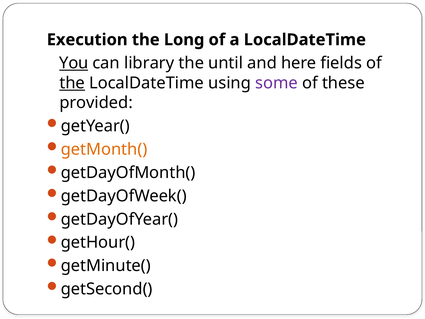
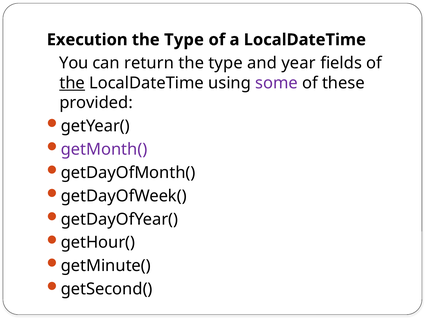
Long at (184, 40): Long -> Type
You underline: present -> none
library: library -> return
until at (226, 63): until -> type
here: here -> year
getMonth( colour: orange -> purple
